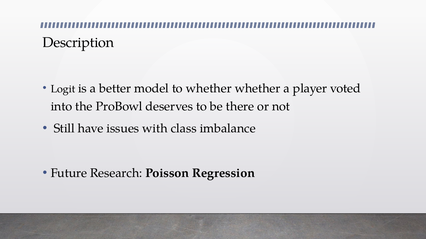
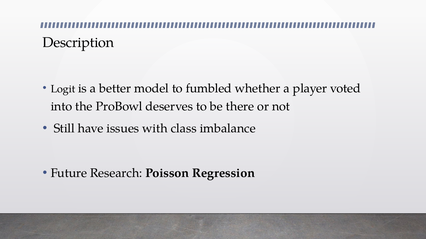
to whether: whether -> fumbled
